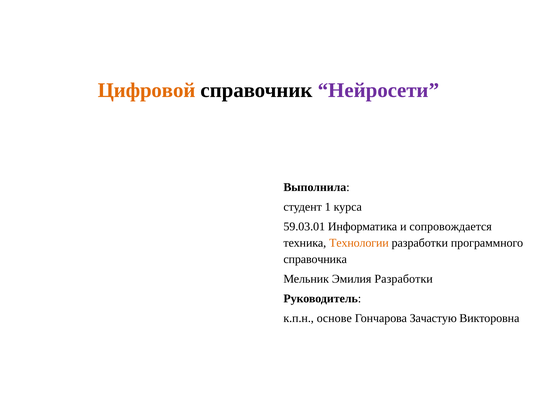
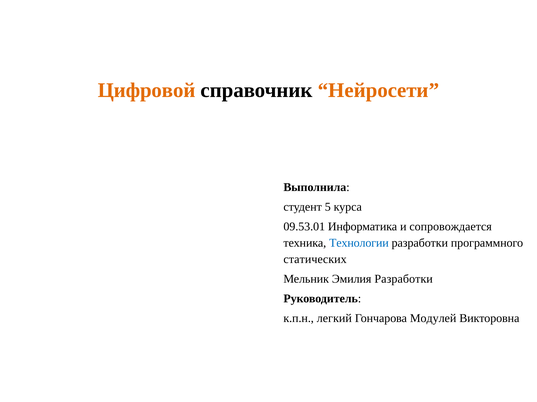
Нейросети colour: purple -> orange
1: 1 -> 5
59.03.01: 59.03.01 -> 09.53.01
Технологии colour: orange -> blue
справочника: справочника -> статических
основе: основе -> легкий
Зачастую: Зачастую -> Модулей
